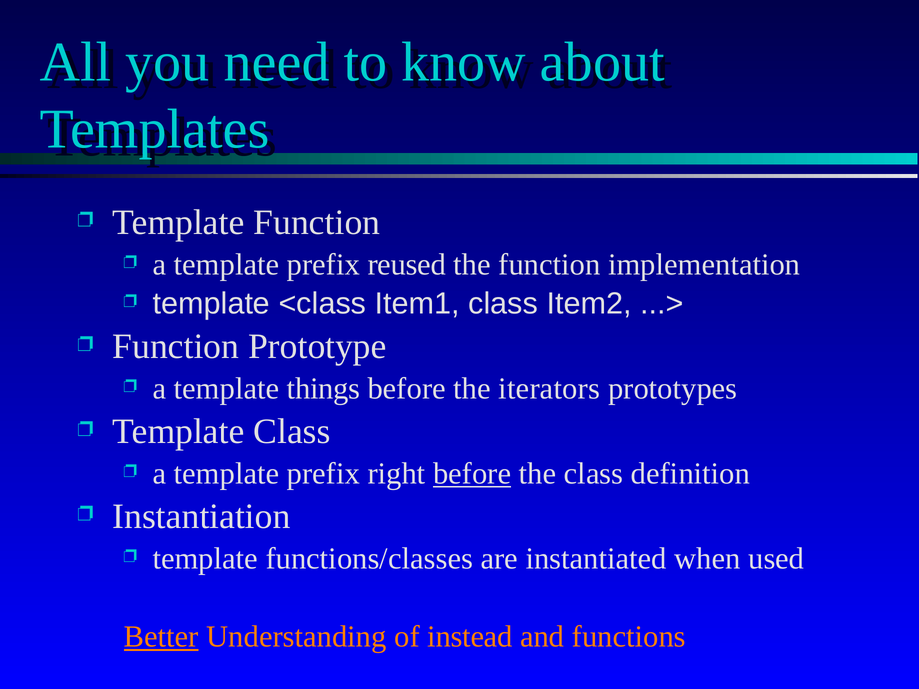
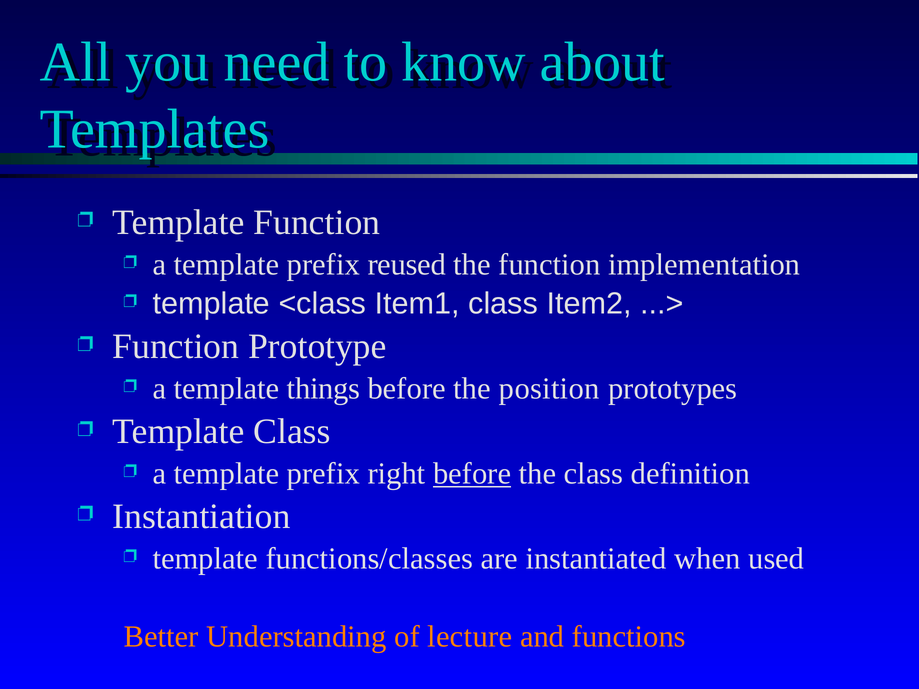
iterators: iterators -> position
Better underline: present -> none
instead: instead -> lecture
